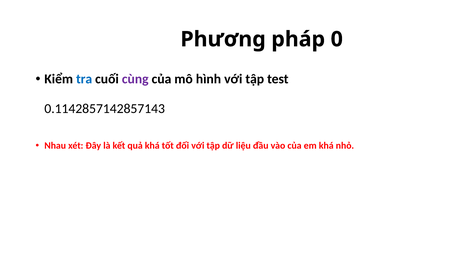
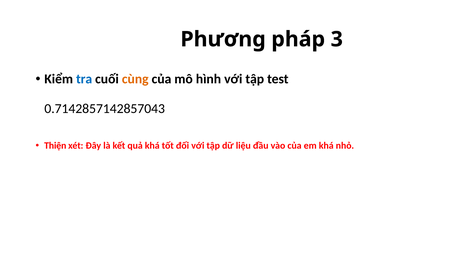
0: 0 -> 3
cùng colour: purple -> orange
0.1142857142857143: 0.1142857142857143 -> 0.7142857142857043
Nhau: Nhau -> Thiện
